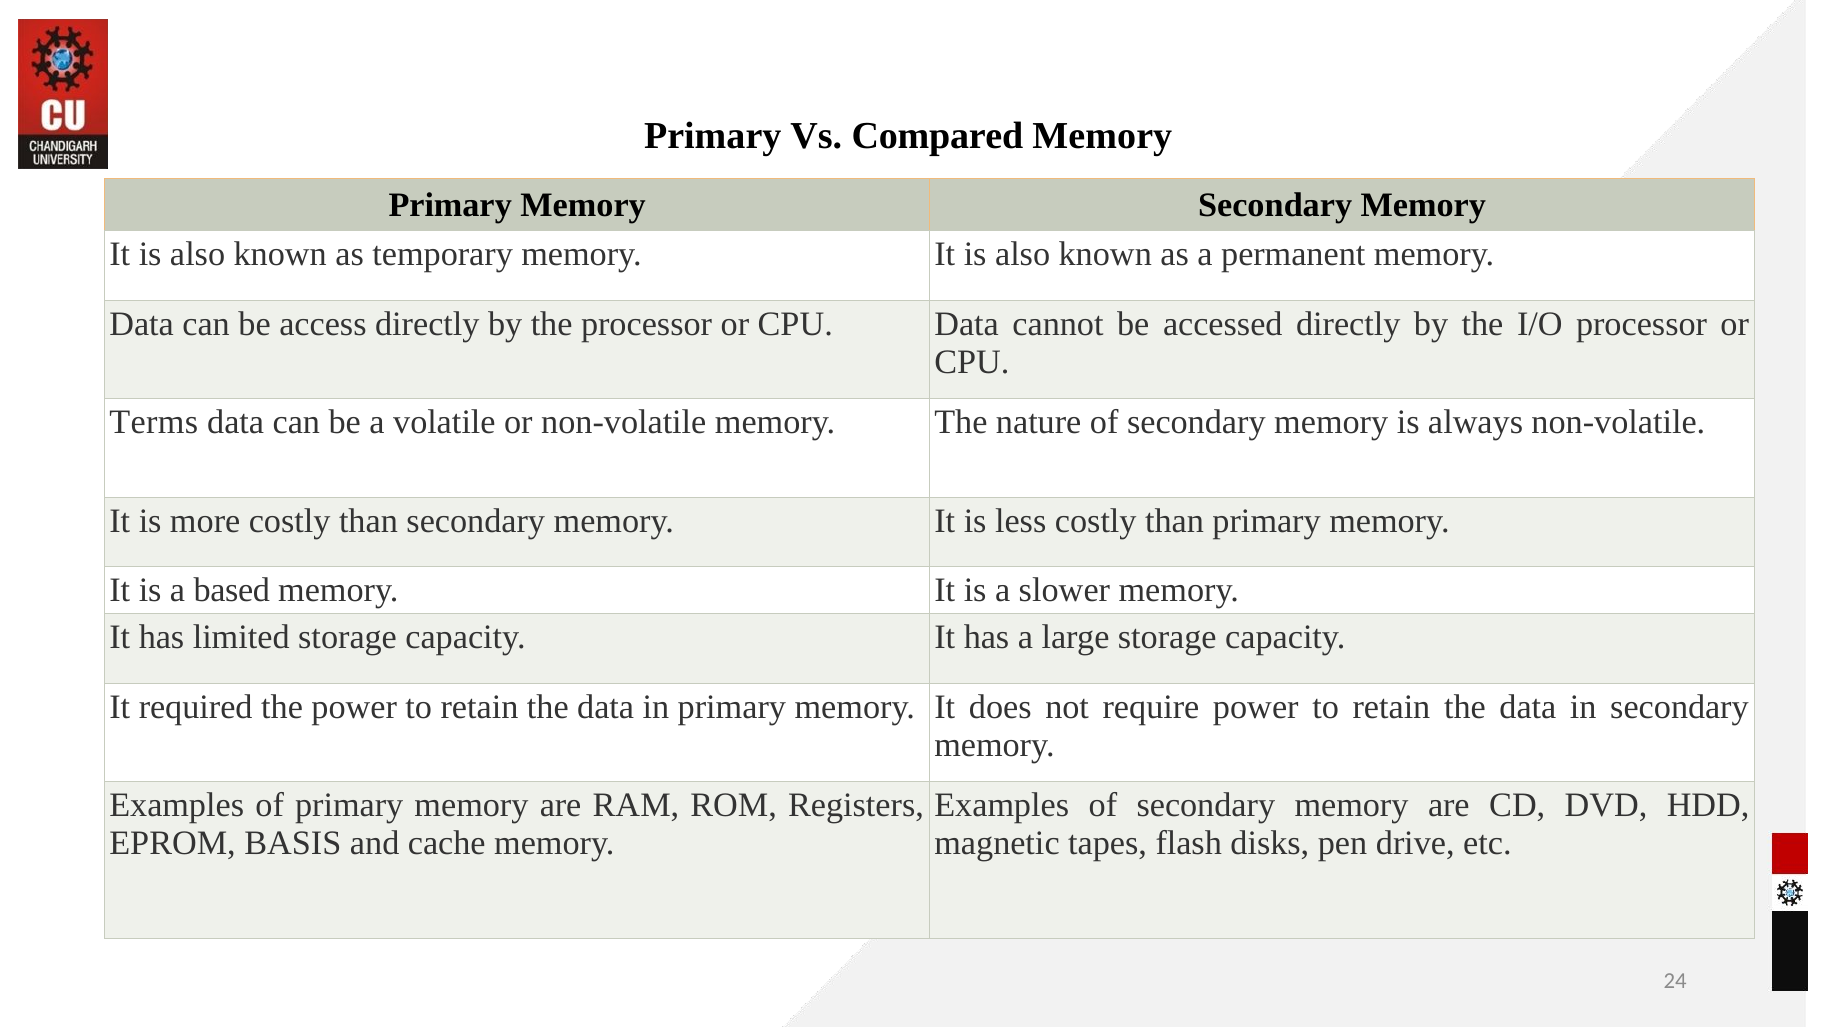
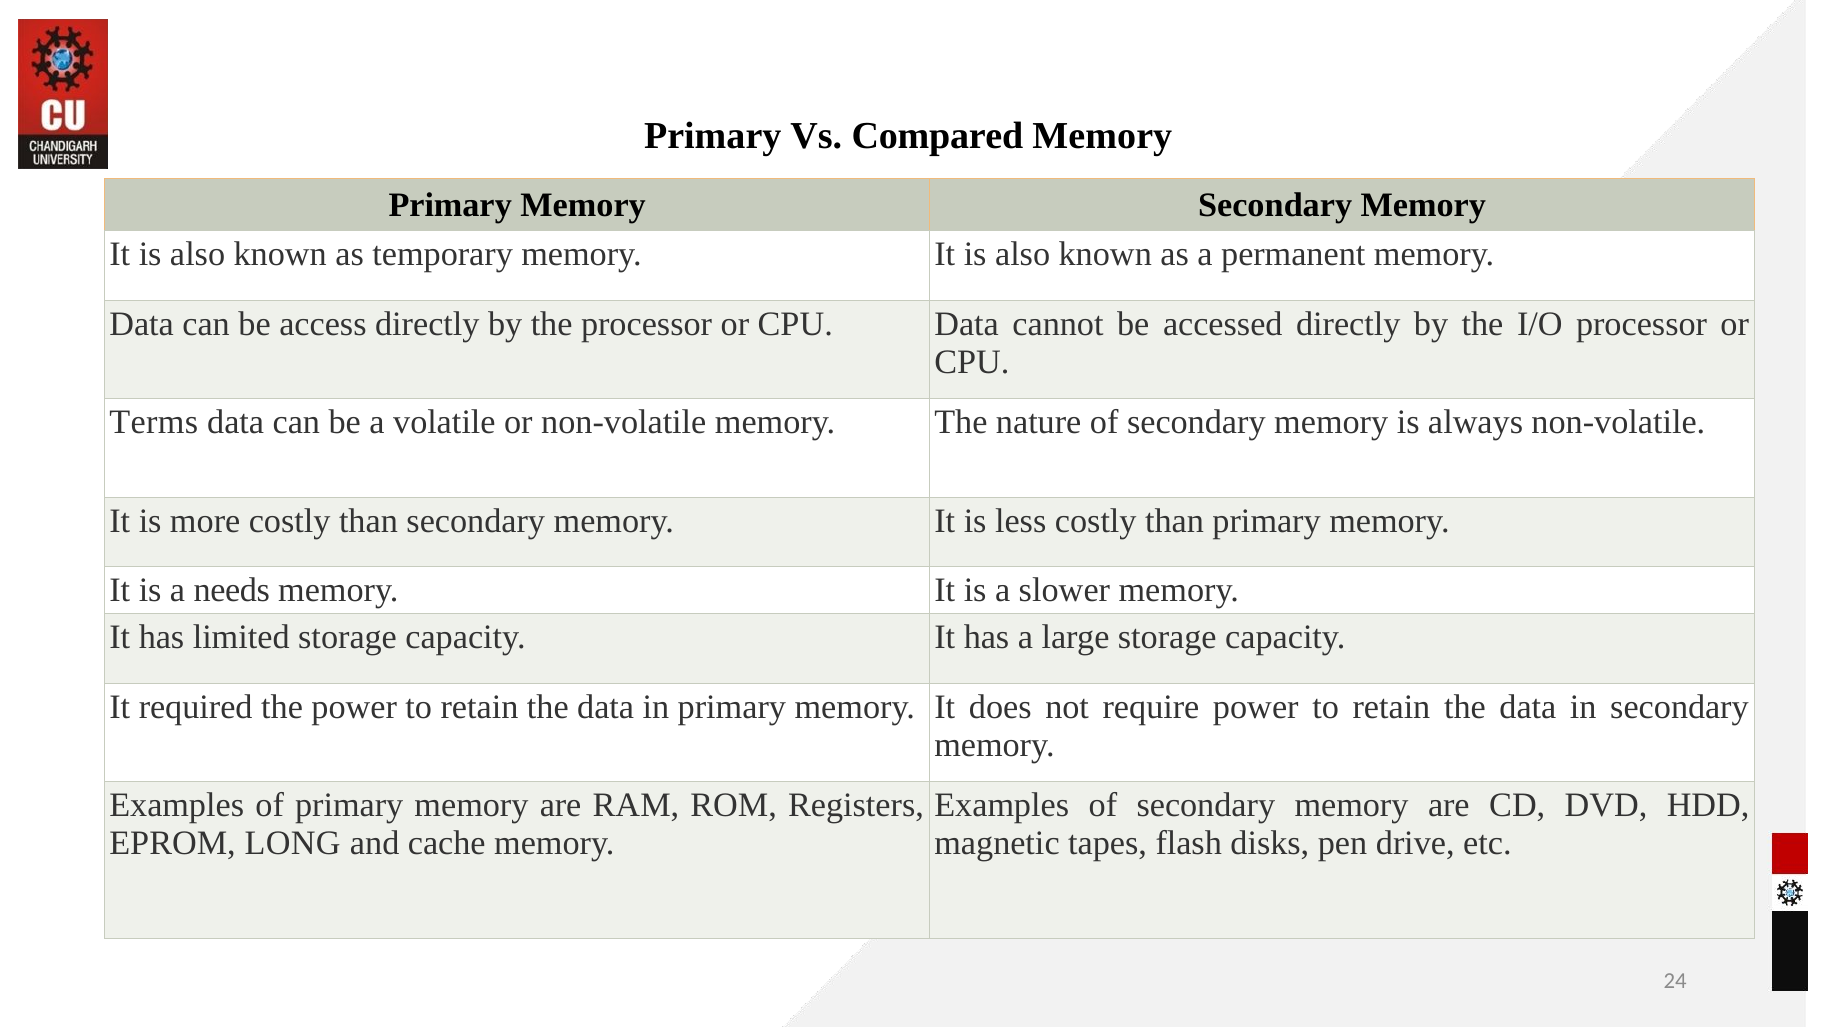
based: based -> needs
BASIS: BASIS -> LONG
